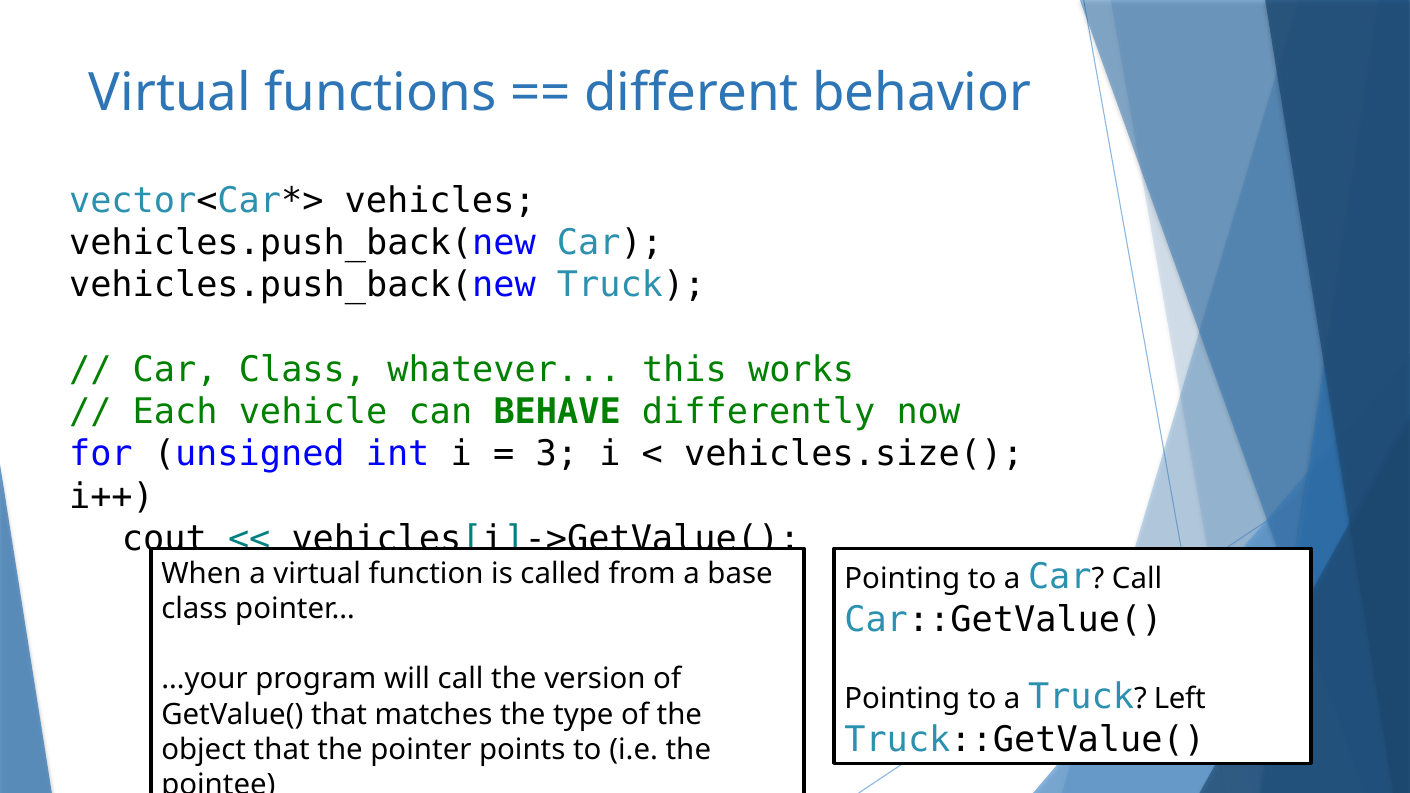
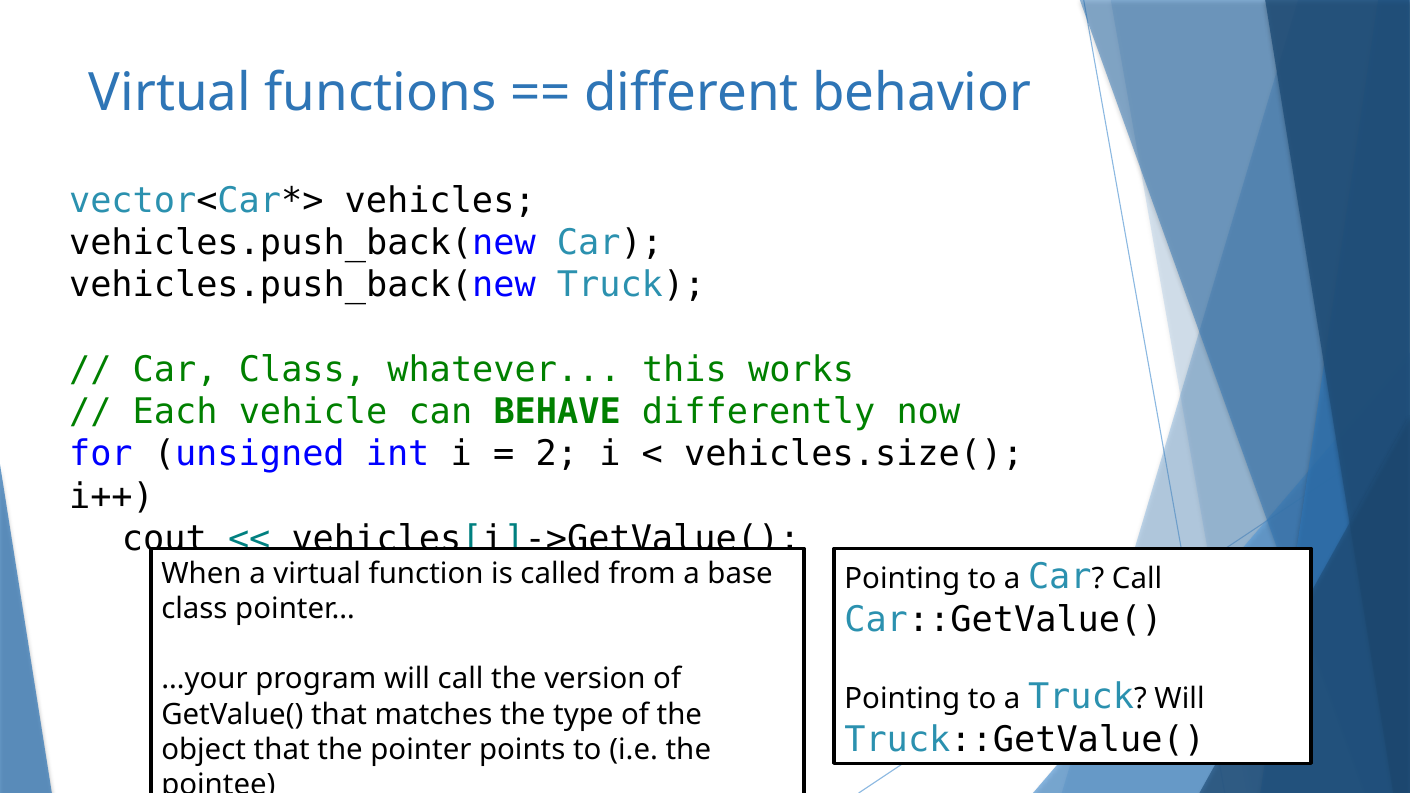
3: 3 -> 2
Left at (1180, 699): Left -> Will
